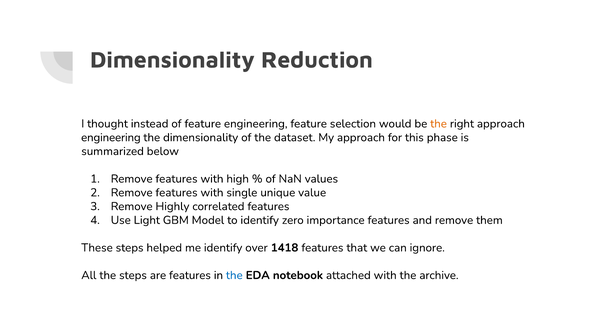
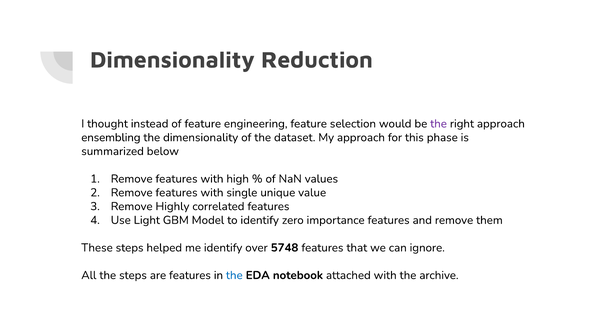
the at (439, 124) colour: orange -> purple
engineering at (111, 137): engineering -> ensembling
1418: 1418 -> 5748
